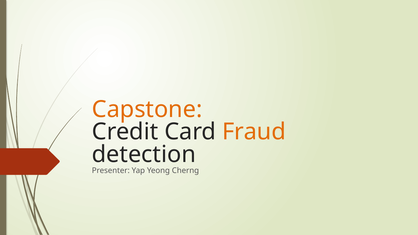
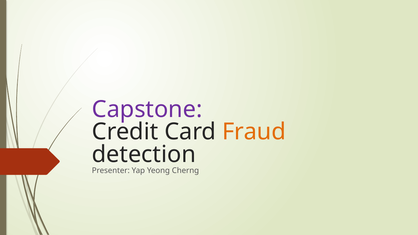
Capstone colour: orange -> purple
